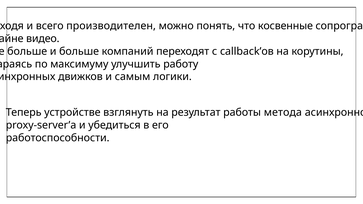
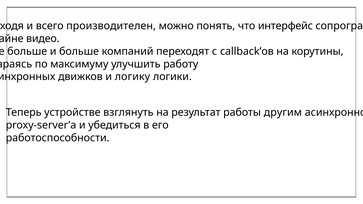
косвенные: косвенные -> интерфейс
самым: самым -> логику
метода: метода -> другим
